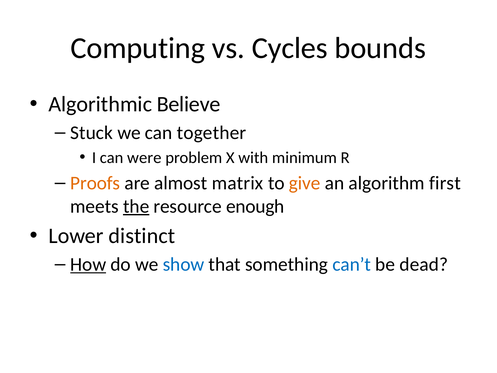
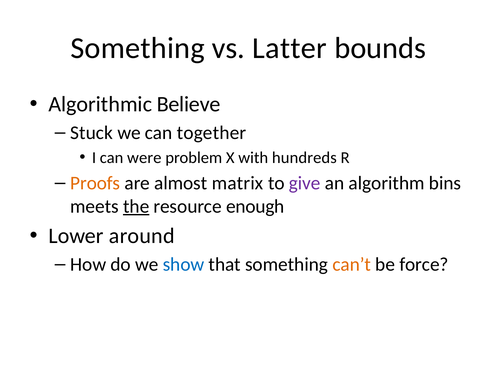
Computing at (138, 48): Computing -> Something
Cycles: Cycles -> Latter
minimum: minimum -> hundreds
give colour: orange -> purple
first: first -> bins
distinct: distinct -> around
How underline: present -> none
can’t colour: blue -> orange
dead: dead -> force
